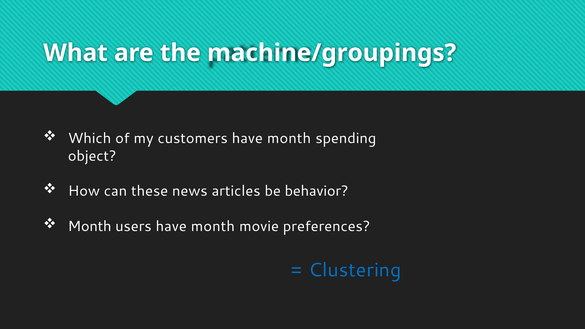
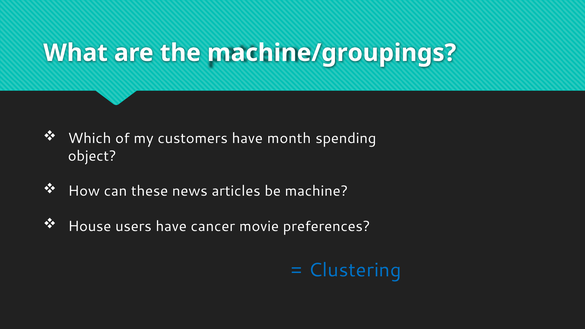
behavior: behavior -> machine
Month at (90, 226): Month -> House
users have month: month -> cancer
